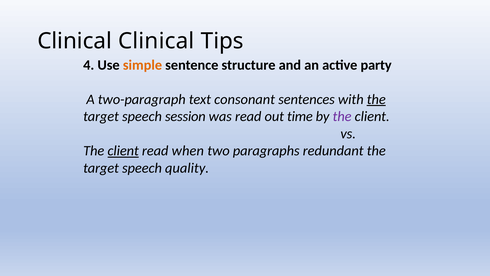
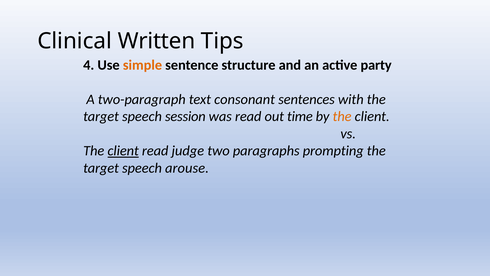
Clinical Clinical: Clinical -> Written
the at (376, 99) underline: present -> none
the at (342, 116) colour: purple -> orange
when: when -> judge
redundant: redundant -> prompting
quality: quality -> arouse
